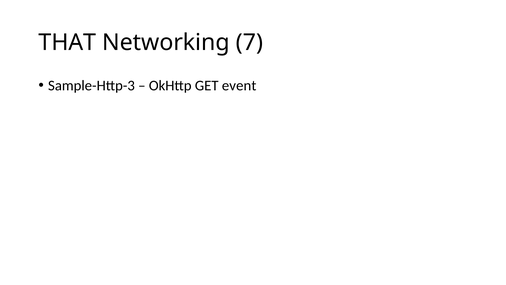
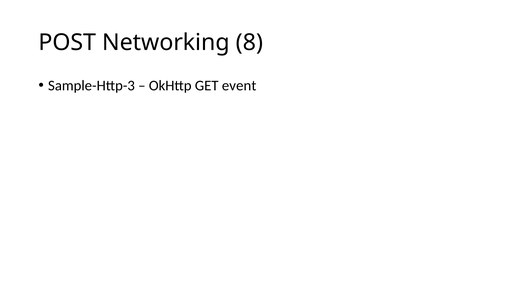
THAT: THAT -> POST
7: 7 -> 8
